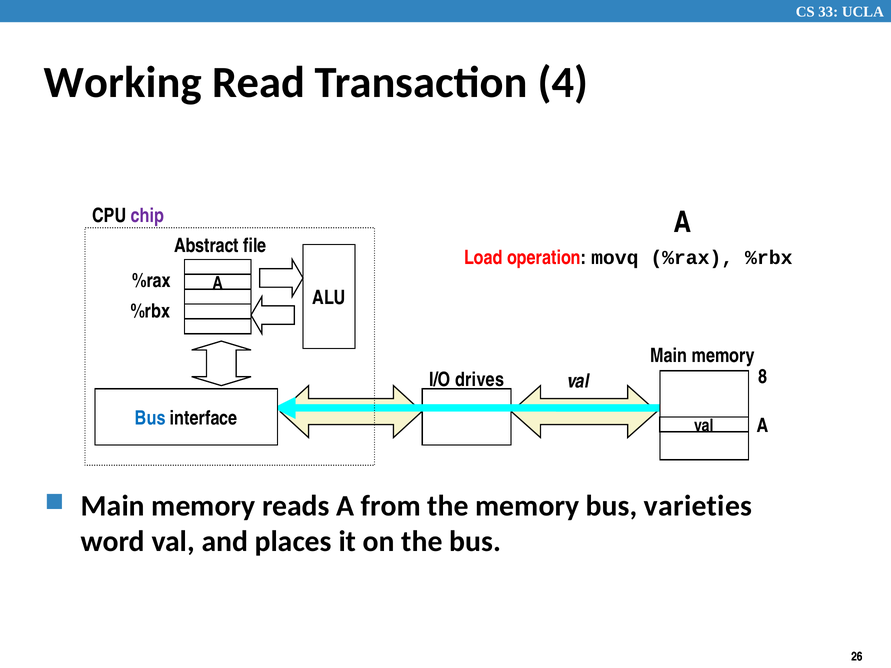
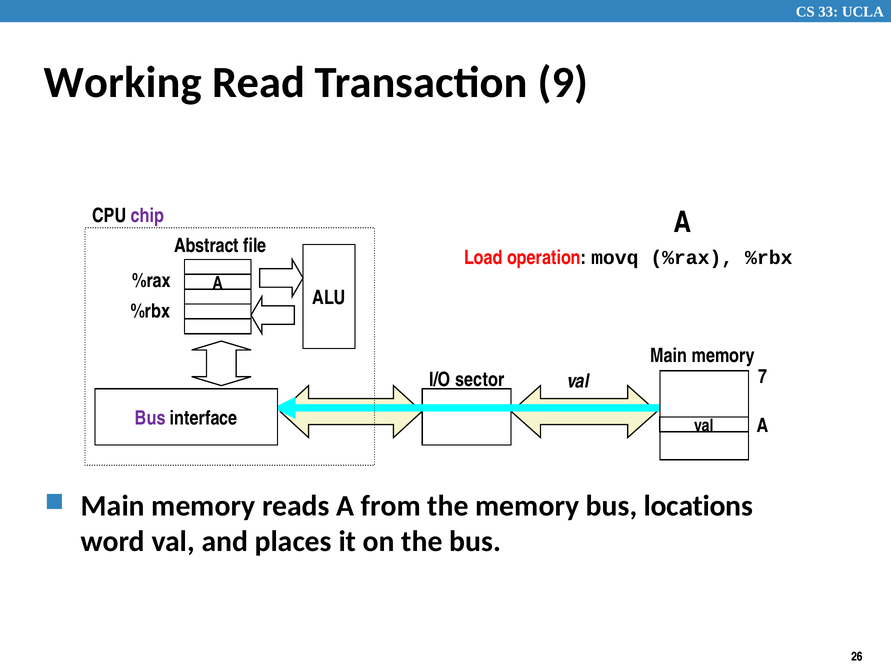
4: 4 -> 9
drives: drives -> sector
8: 8 -> 7
Bus at (150, 418) colour: blue -> purple
varieties: varieties -> locations
